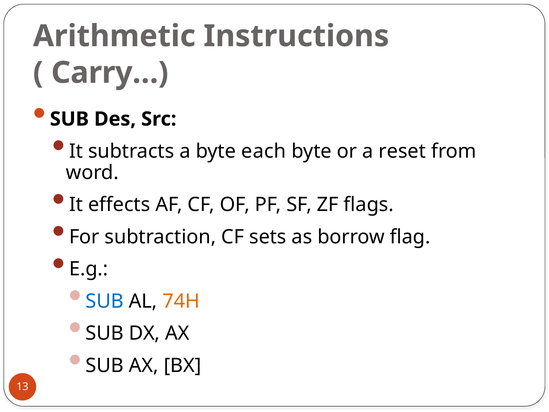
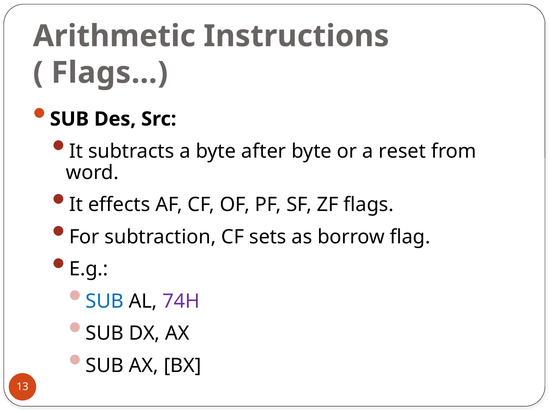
Carry…: Carry… -> Flags…
each: each -> after
74H colour: orange -> purple
